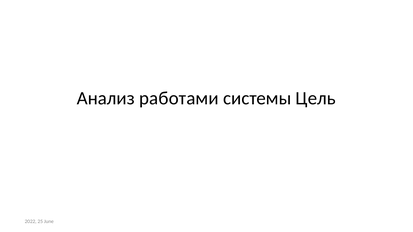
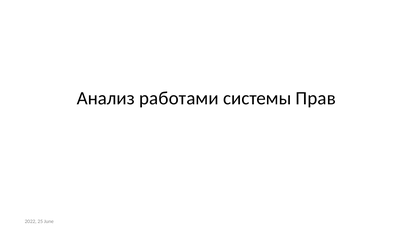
Цель: Цель -> Прав
